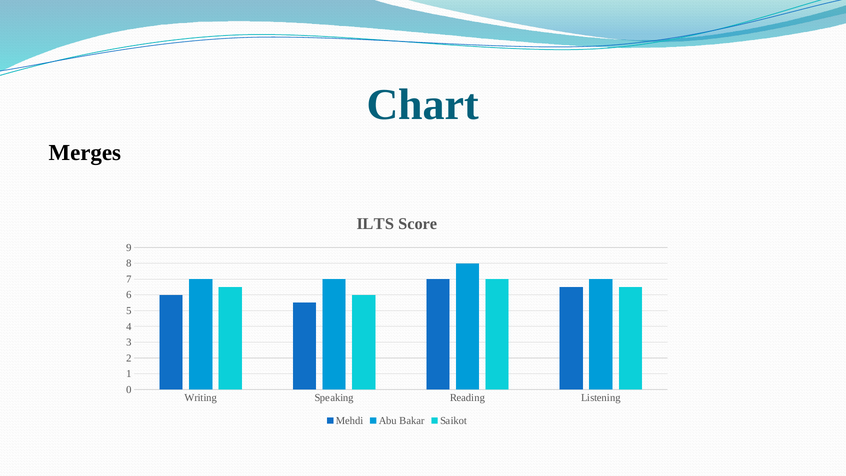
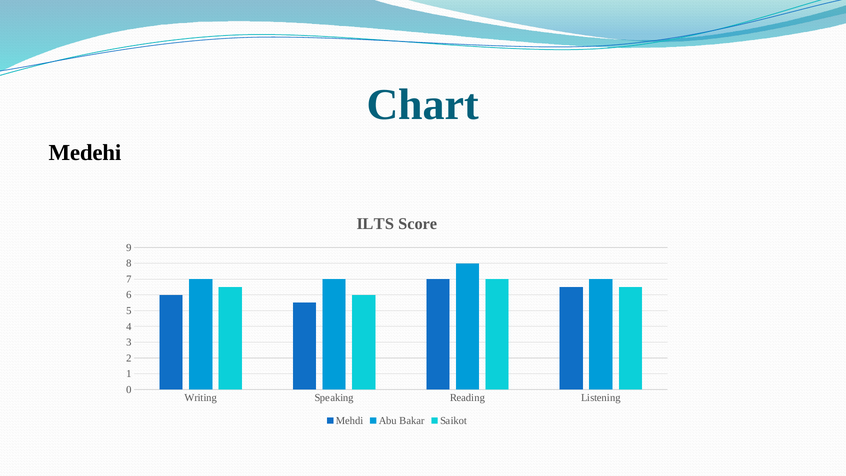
Merges: Merges -> Medehi
